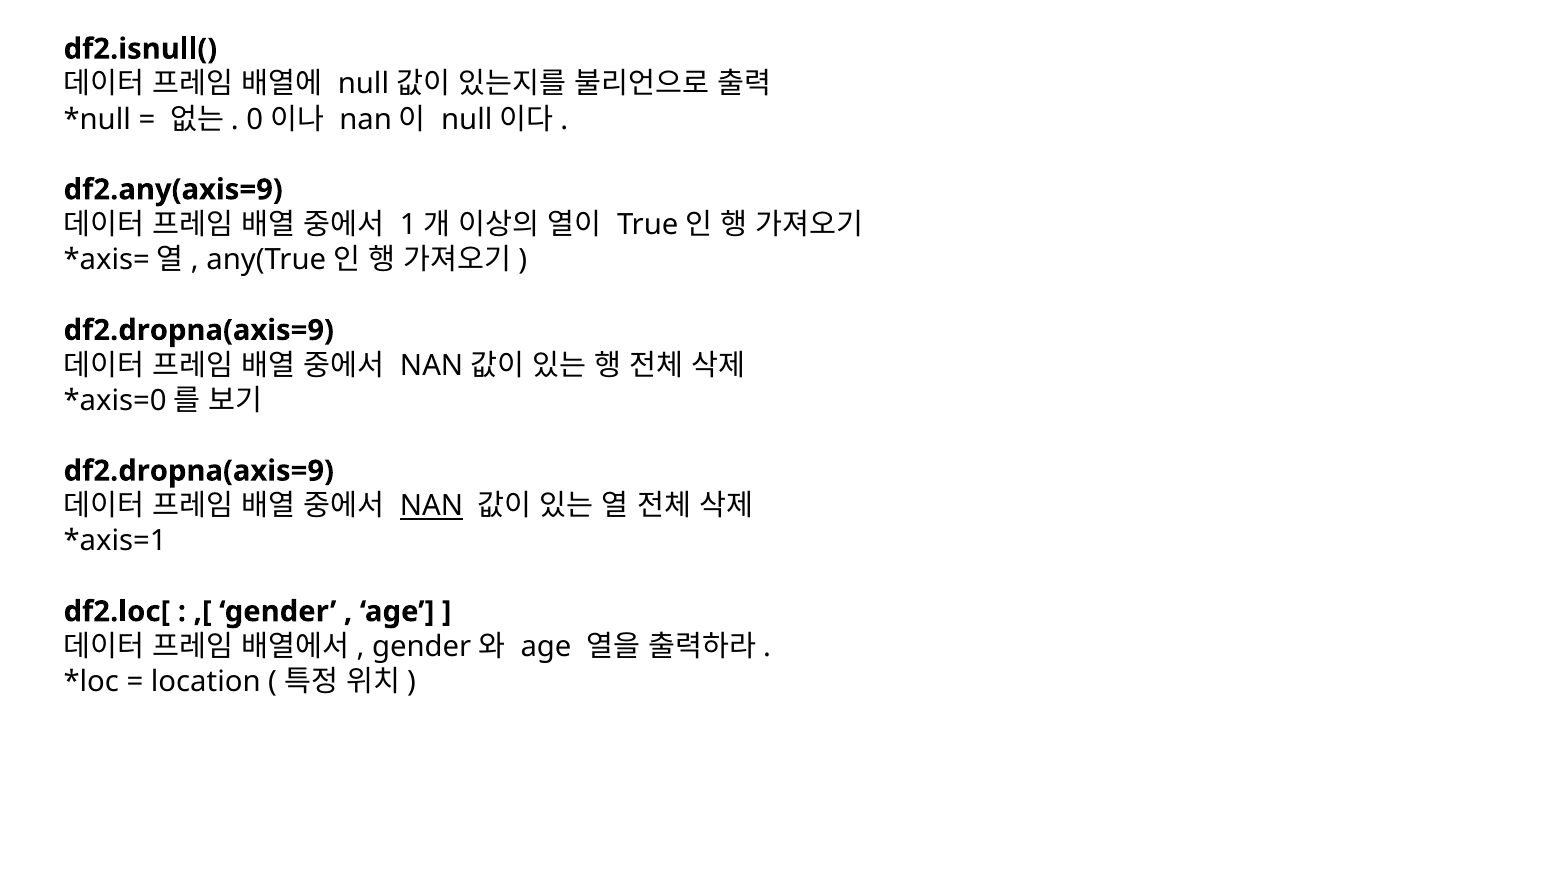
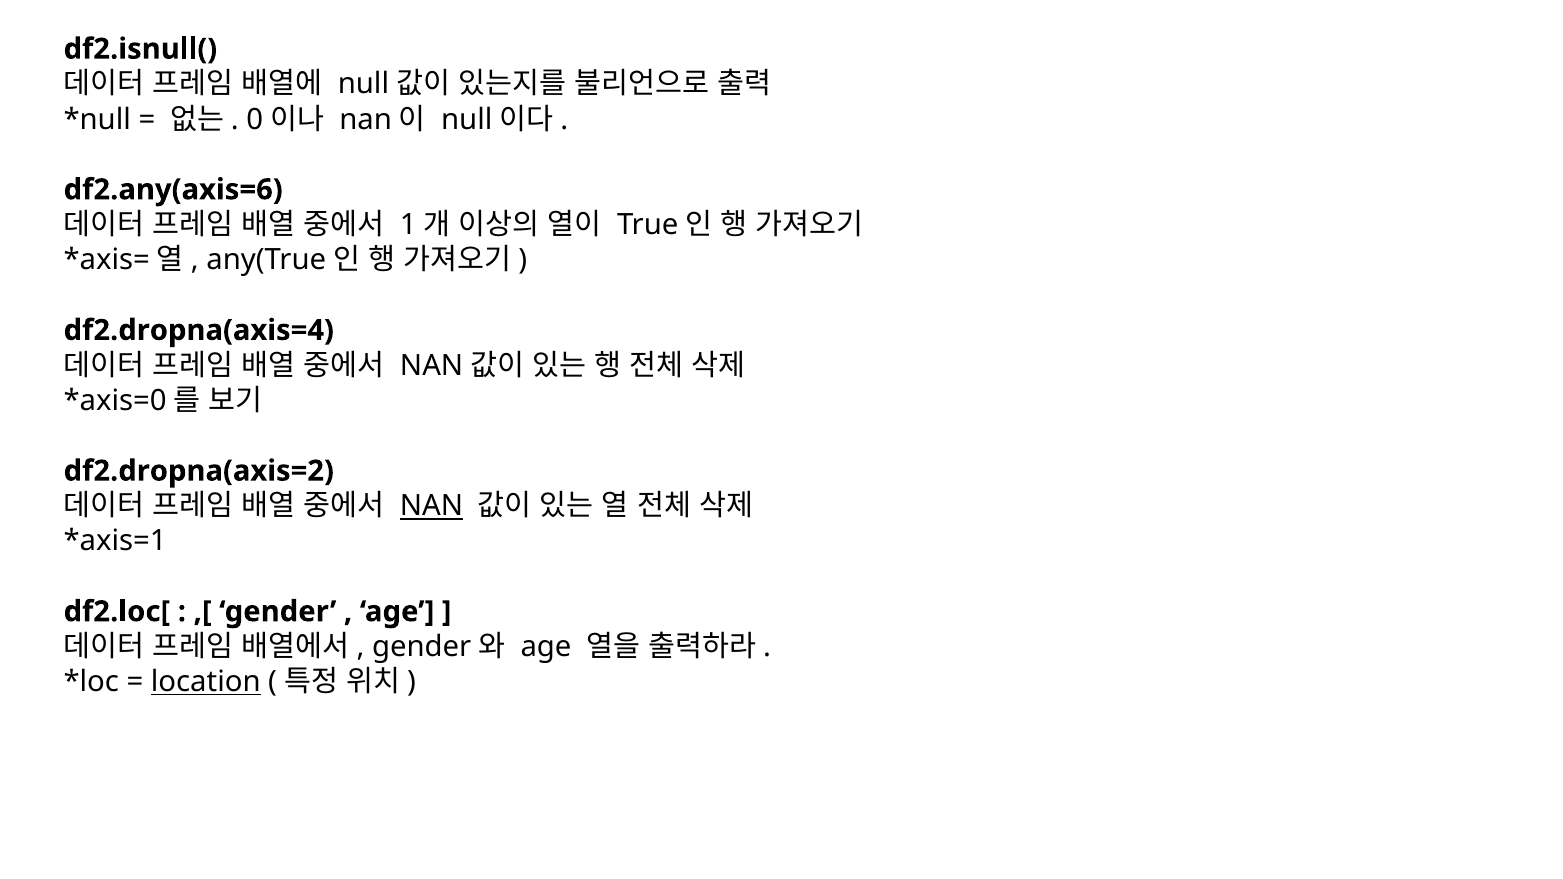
df2.any(axis=9: df2.any(axis=9 -> df2.any(axis=6
df2.dropna(axis=9 at (199, 330): df2.dropna(axis=9 -> df2.dropna(axis=4
df2.dropna(axis=9 at (199, 471): df2.dropna(axis=9 -> df2.dropna(axis=2
location underline: none -> present
